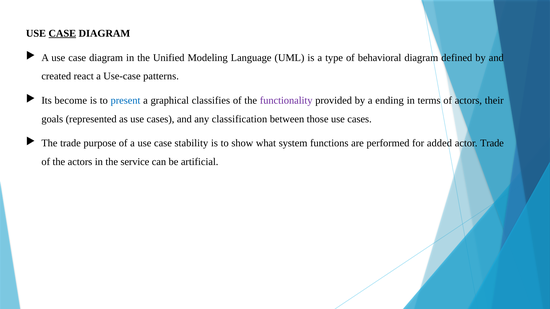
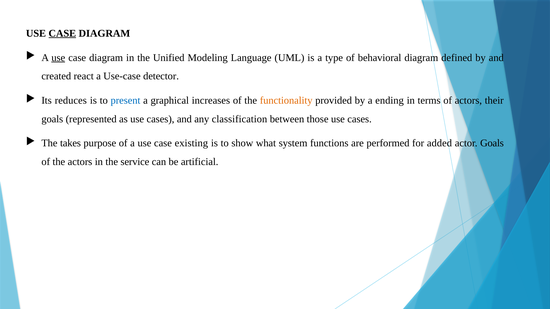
use at (58, 58) underline: none -> present
patterns: patterns -> detector
become: become -> reduces
classifies: classifies -> increases
functionality colour: purple -> orange
The trade: trade -> takes
stability: stability -> existing
actor Trade: Trade -> Goals
